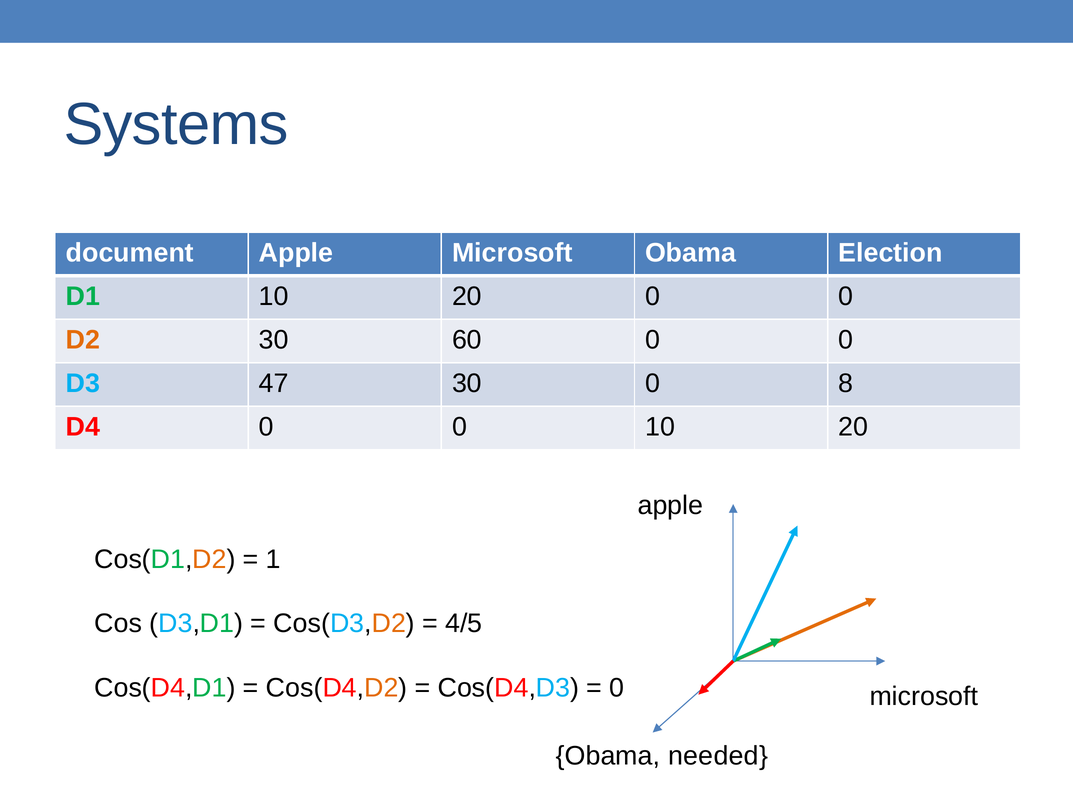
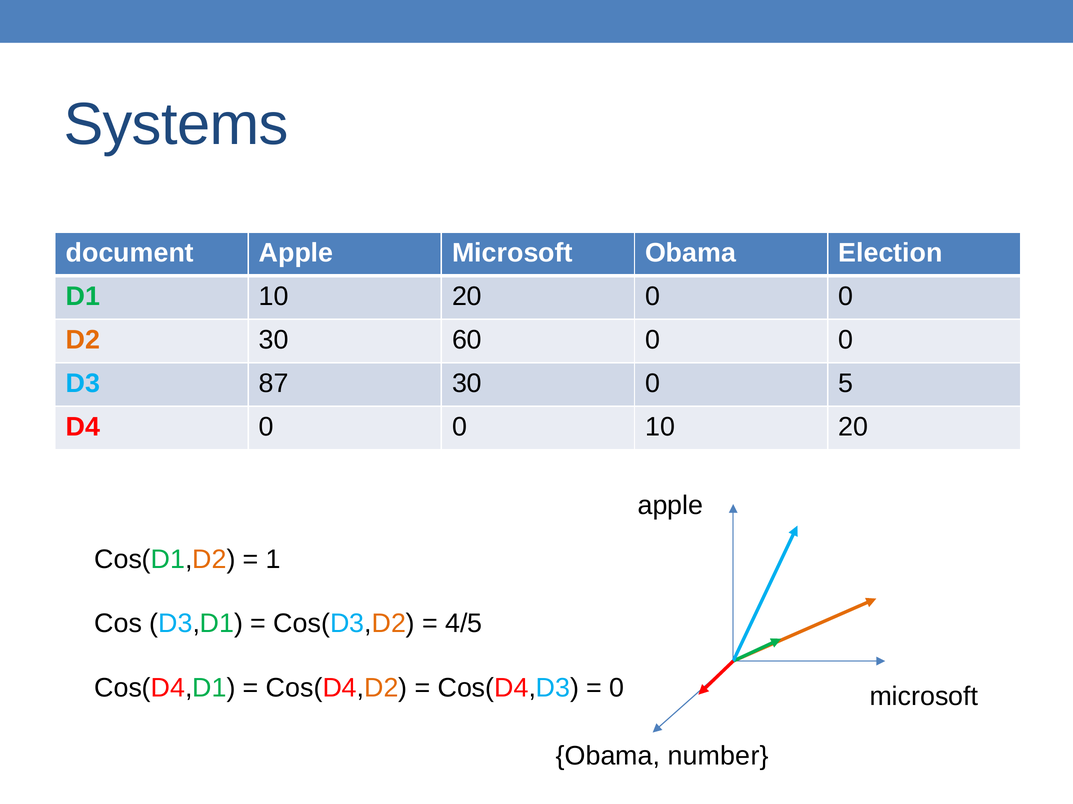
47: 47 -> 87
8: 8 -> 5
needed: needed -> number
